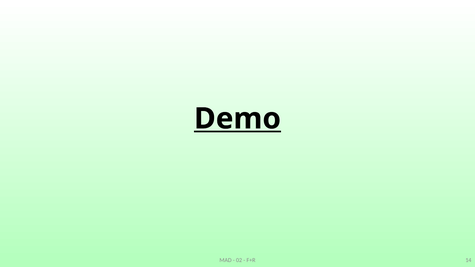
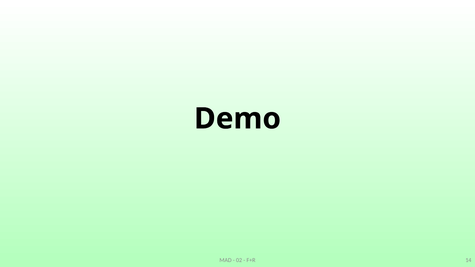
Demo underline: present -> none
